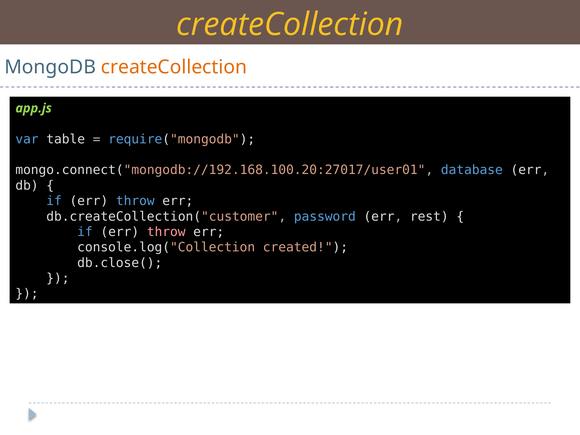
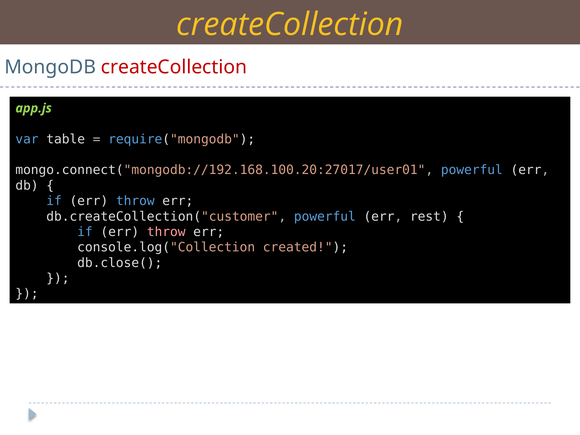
createCollection at (174, 67) colour: orange -> red
mongo.connect("mongodb://192.168.100.20:27017/user01 database: database -> powerful
db.createCollection("customer password: password -> powerful
